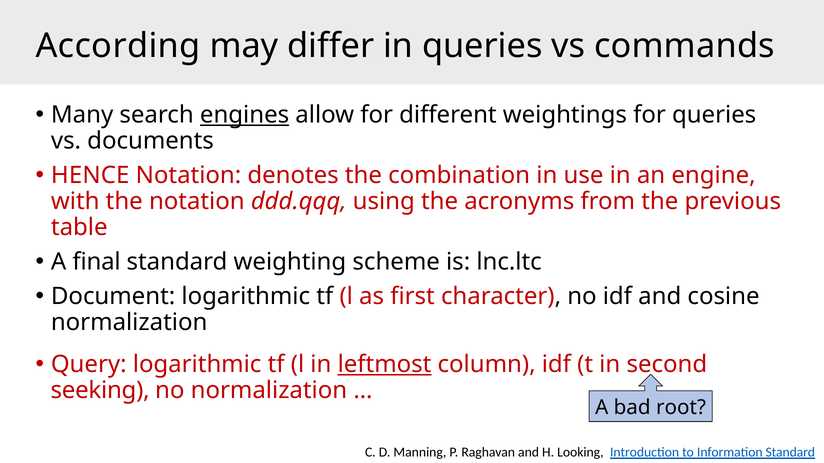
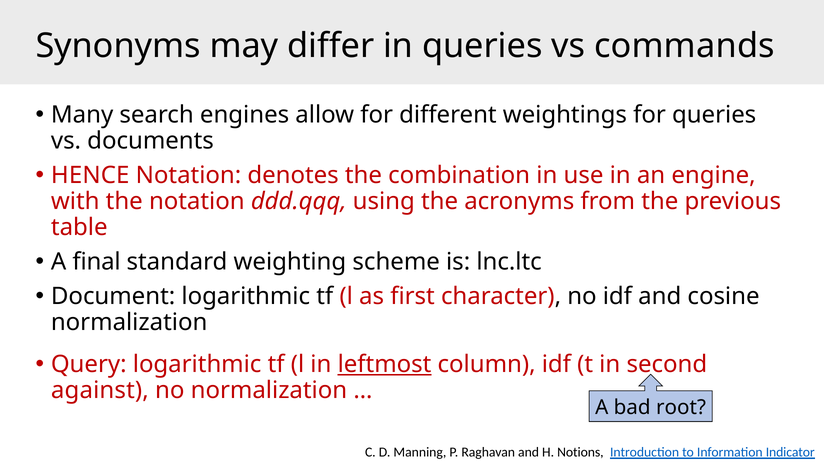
According: According -> Synonyms
engines underline: present -> none
seeking: seeking -> against
Looking: Looking -> Notions
Information Standard: Standard -> Indicator
